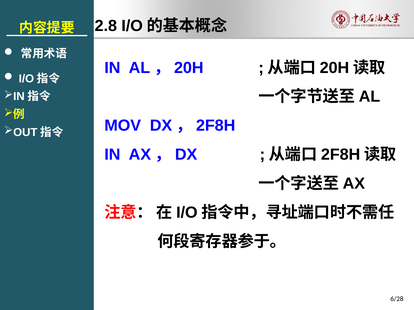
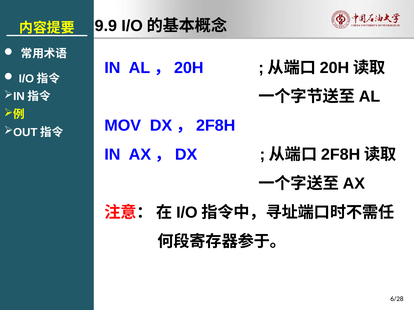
2.8: 2.8 -> 9.9
